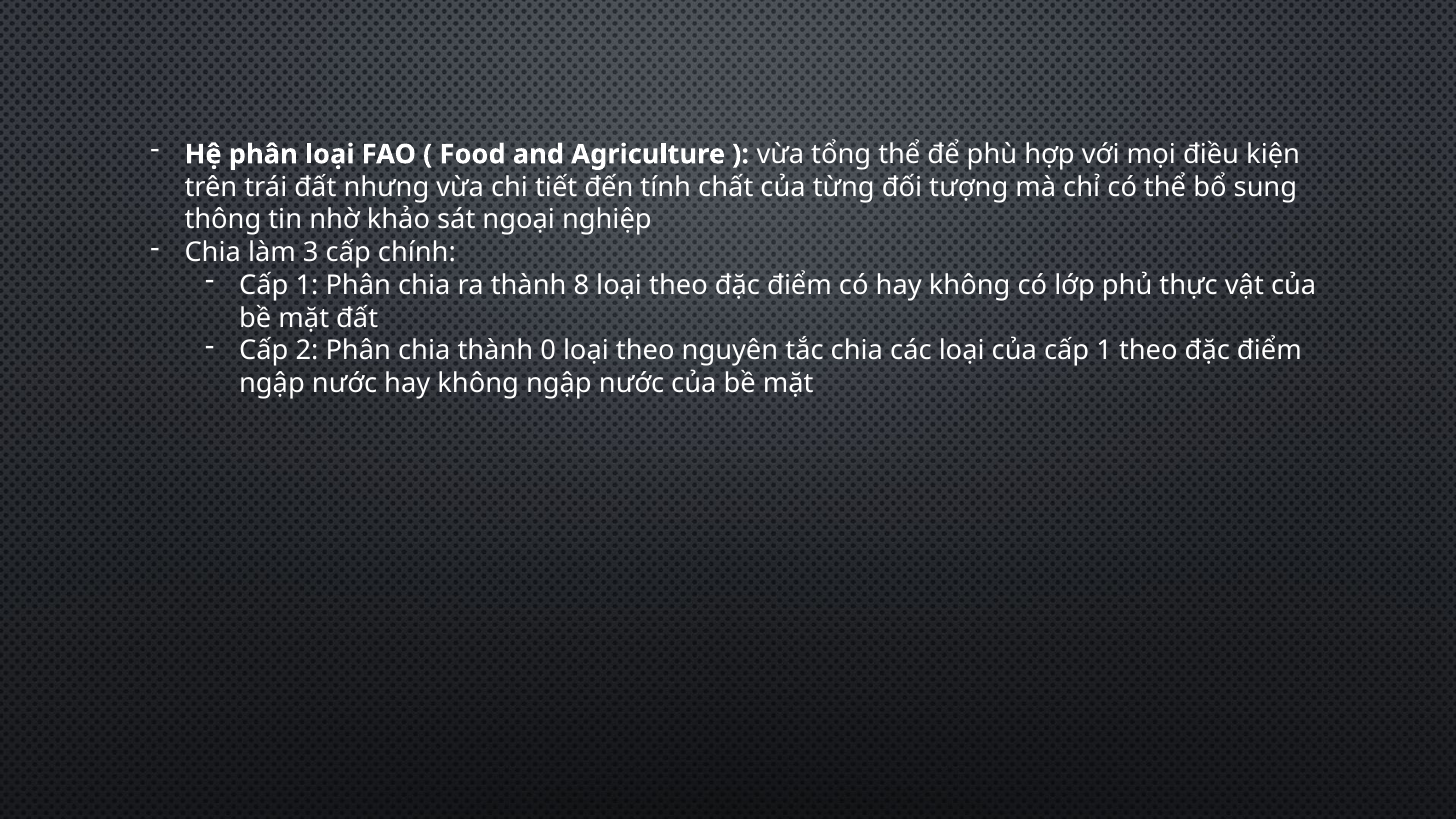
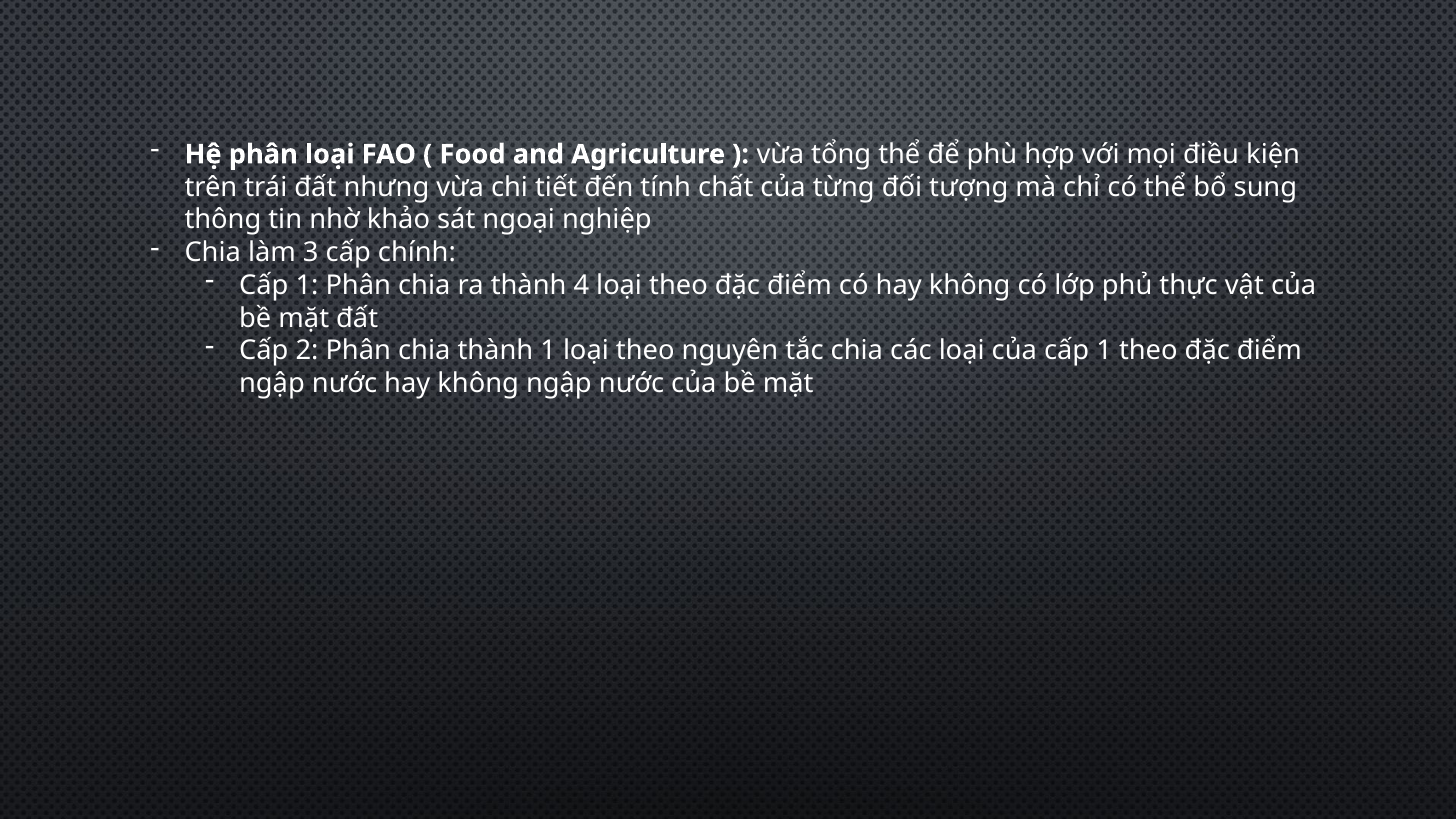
8: 8 -> 4
thành 0: 0 -> 1
